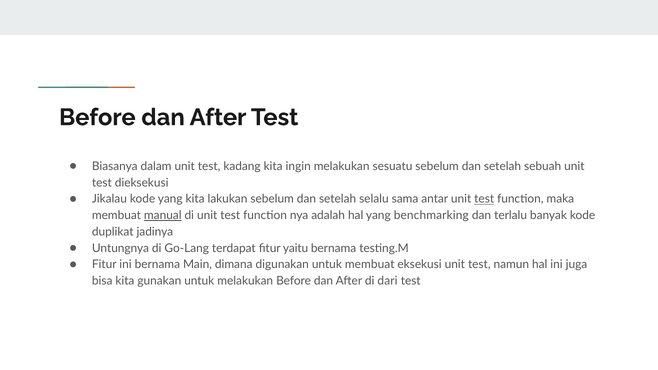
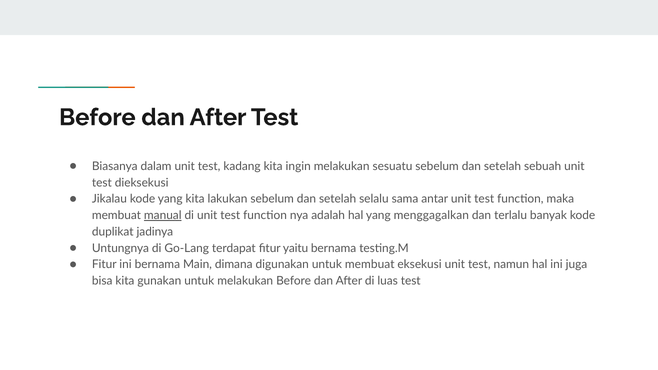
test at (484, 199) underline: present -> none
benchmarking: benchmarking -> menggagalkan
dari: dari -> luas
